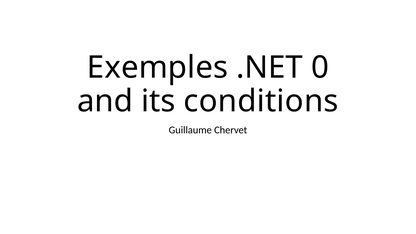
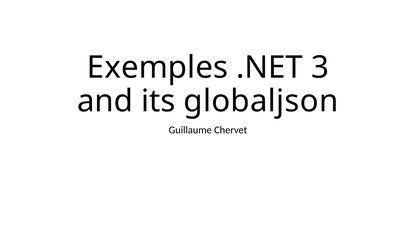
0: 0 -> 3
conditions: conditions -> globaljson
